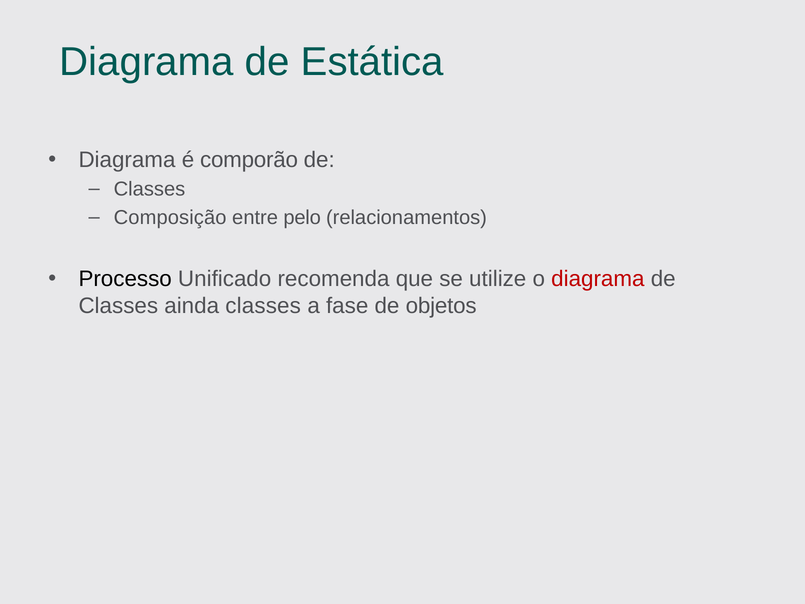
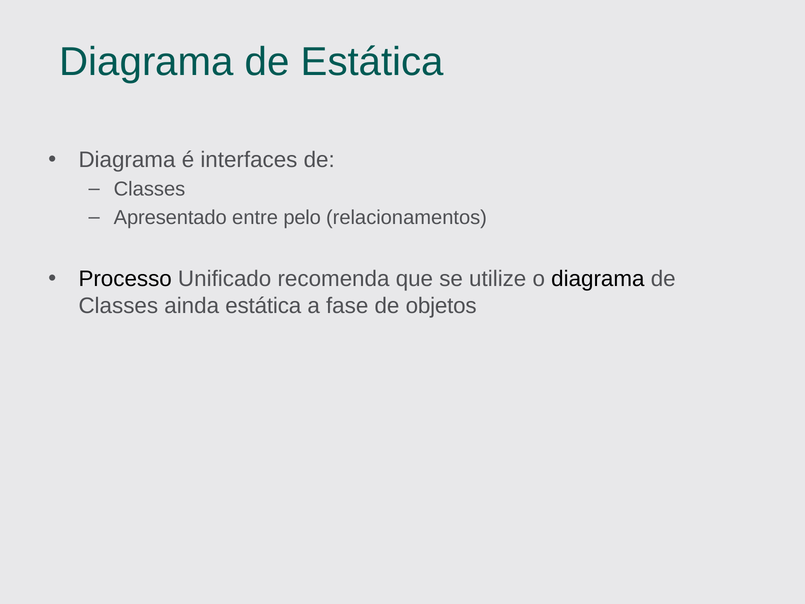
comporão: comporão -> interfaces
Composição: Composição -> Apresentado
diagrama at (598, 279) colour: red -> black
ainda classes: classes -> estática
